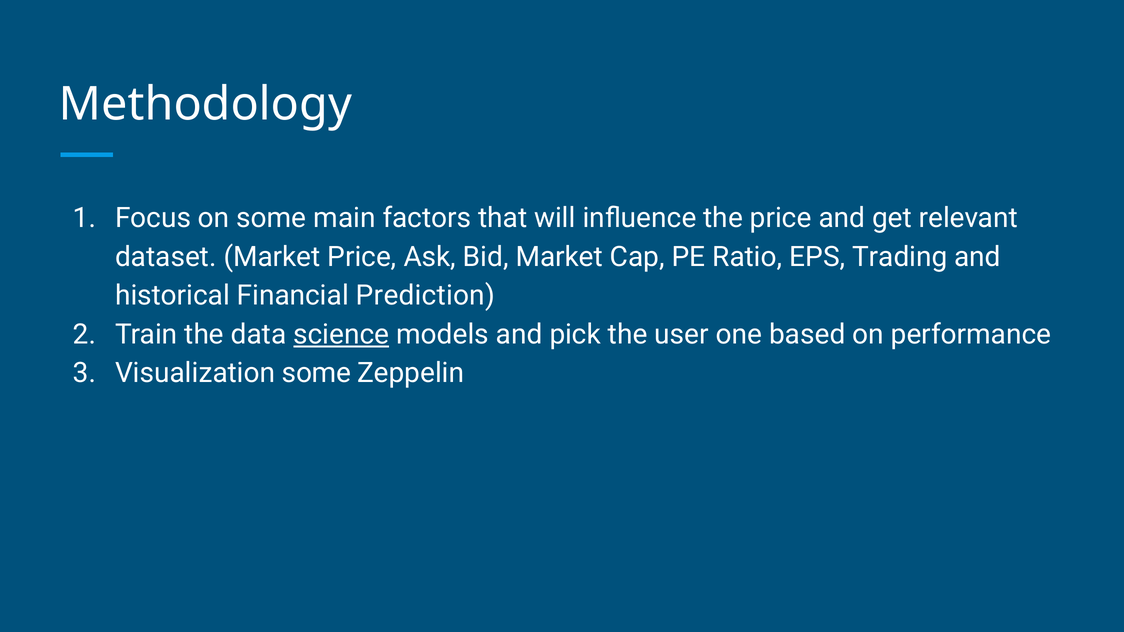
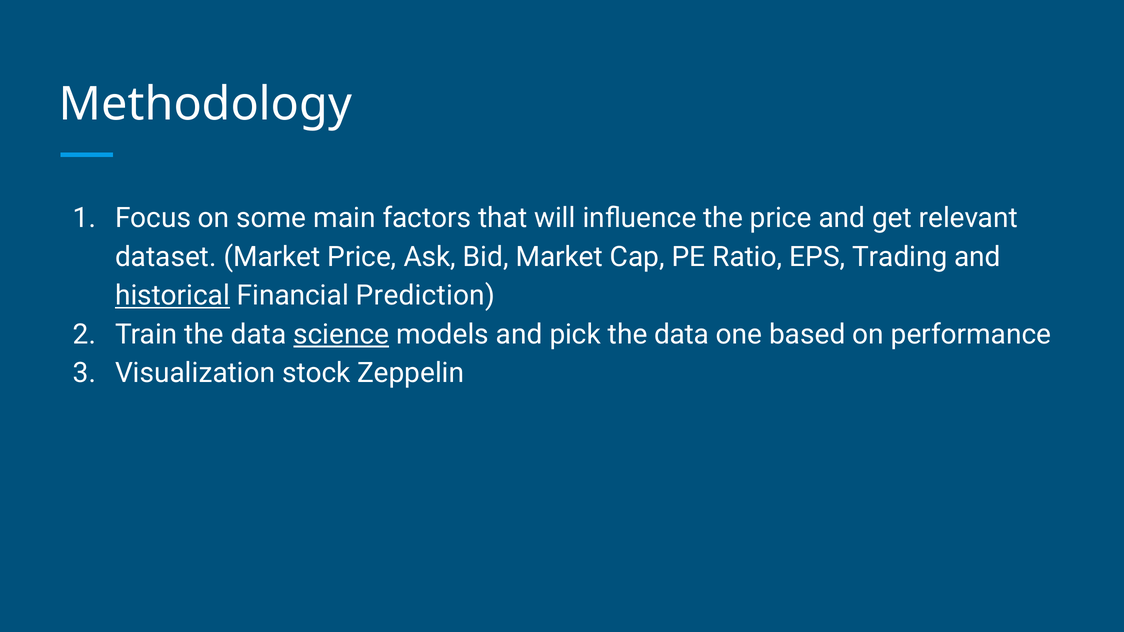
historical underline: none -> present
pick the user: user -> data
Visualization some: some -> stock
